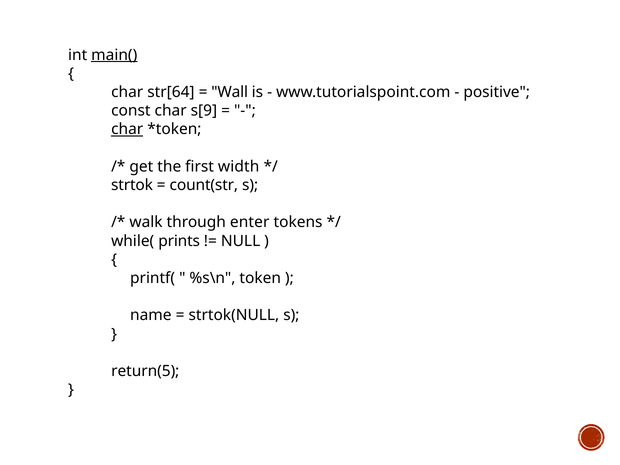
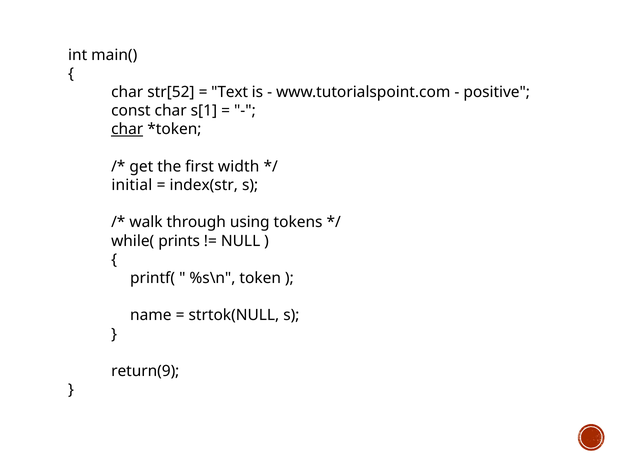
main( underline: present -> none
str[64: str[64 -> str[52
Wall: Wall -> Text
s[9: s[9 -> s[1
strtok: strtok -> initial
count(str: count(str -> index(str
enter: enter -> using
return(5: return(5 -> return(9
